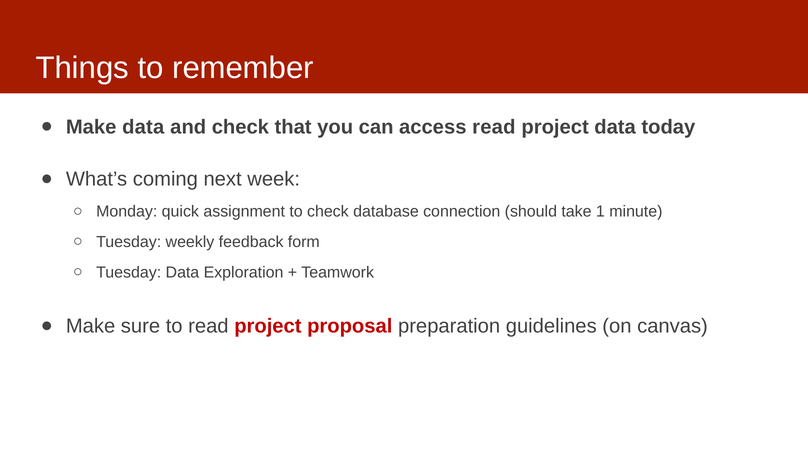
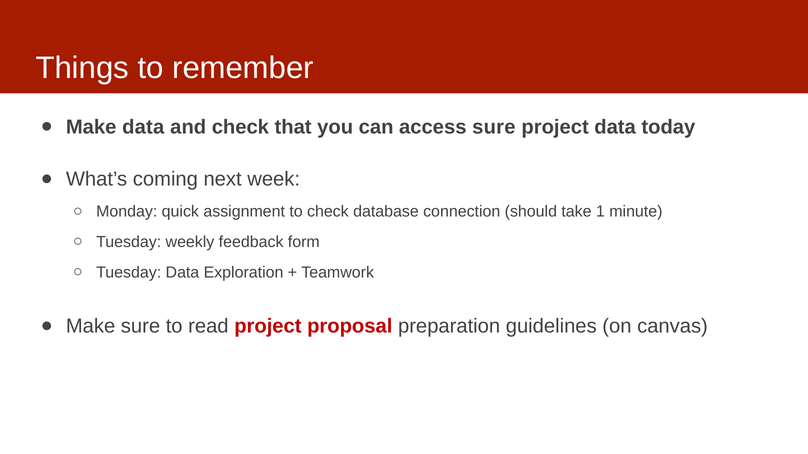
access read: read -> sure
